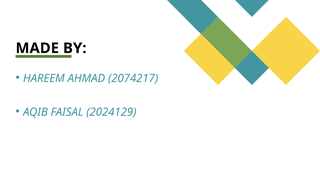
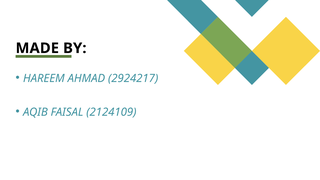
2074217: 2074217 -> 2924217
2024129: 2024129 -> 2124109
